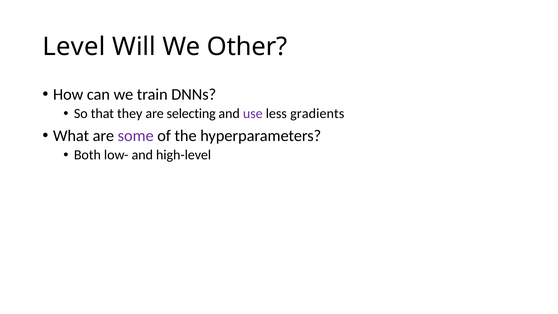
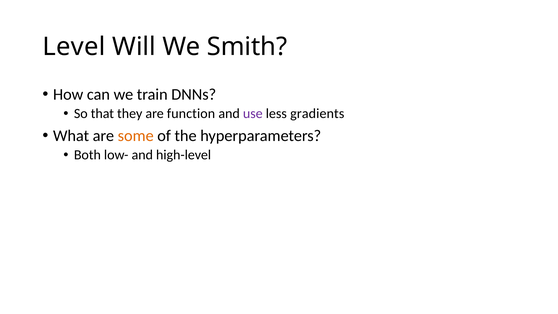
Other: Other -> Smith
selecting: selecting -> function
some colour: purple -> orange
